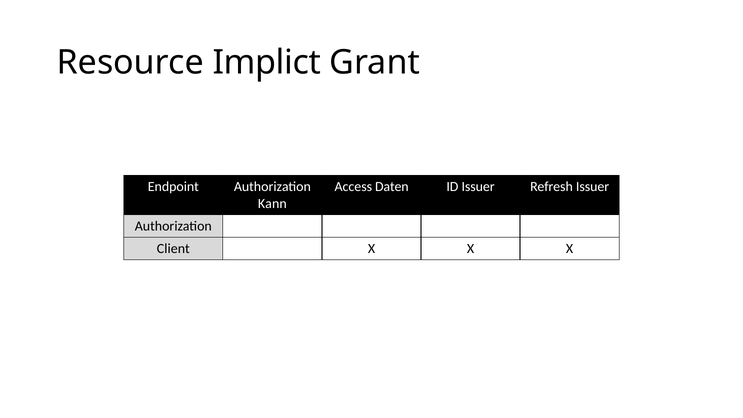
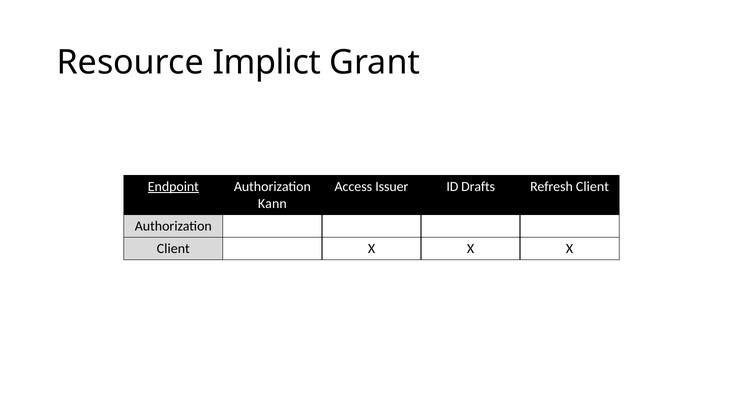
Endpoint underline: none -> present
Daten: Daten -> Issuer
ID Issuer: Issuer -> Drafts
Refresh Issuer: Issuer -> Client
